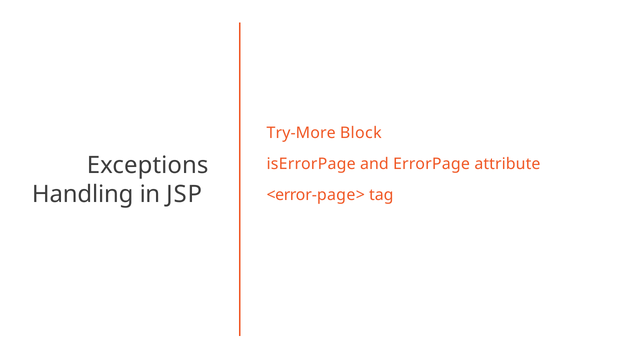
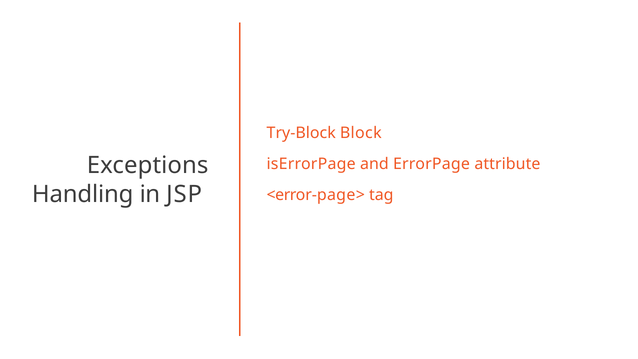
Try-More: Try-More -> Try-Block
